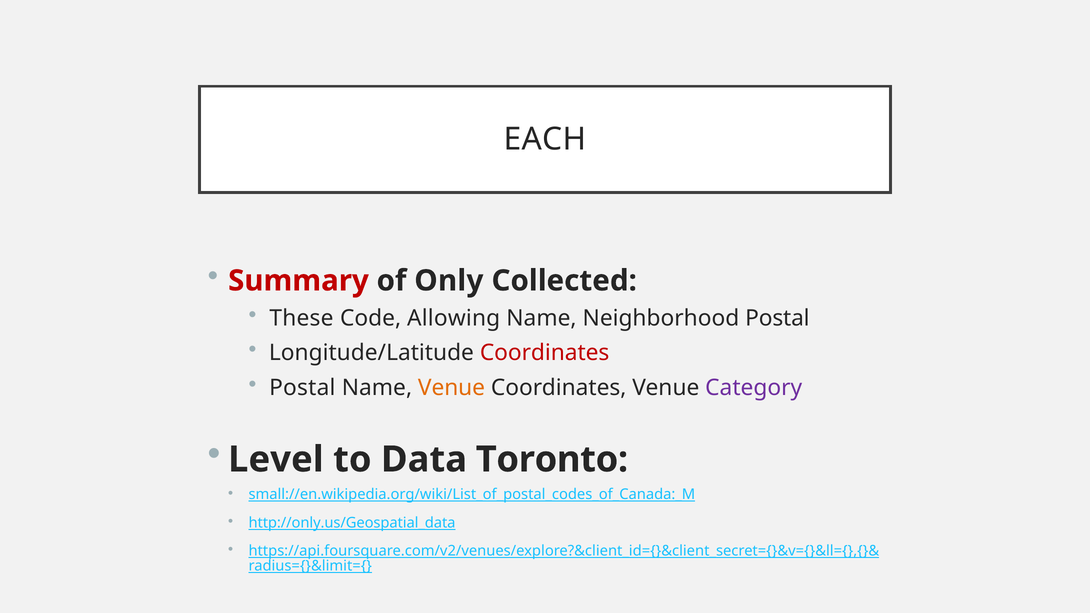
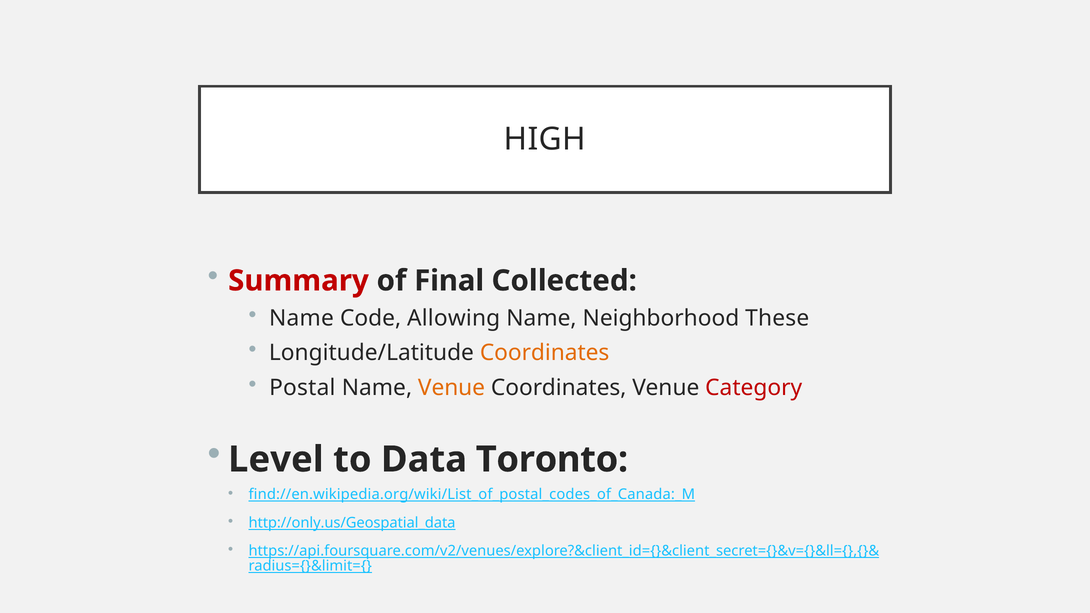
EACH: EACH -> HIGH
Only: Only -> Final
These at (301, 318): These -> Name
Neighborhood Postal: Postal -> These
Coordinates at (545, 353) colour: red -> orange
Category colour: purple -> red
small://en.wikipedia.org/wiki/List_of_postal_codes_of_Canada:_M: small://en.wikipedia.org/wiki/List_of_postal_codes_of_Canada:_M -> find://en.wikipedia.org/wiki/List_of_postal_codes_of_Canada:_M
